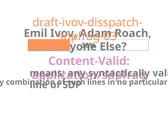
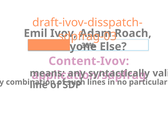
Content-Valid: Content-Valid -> Content-Ivov
